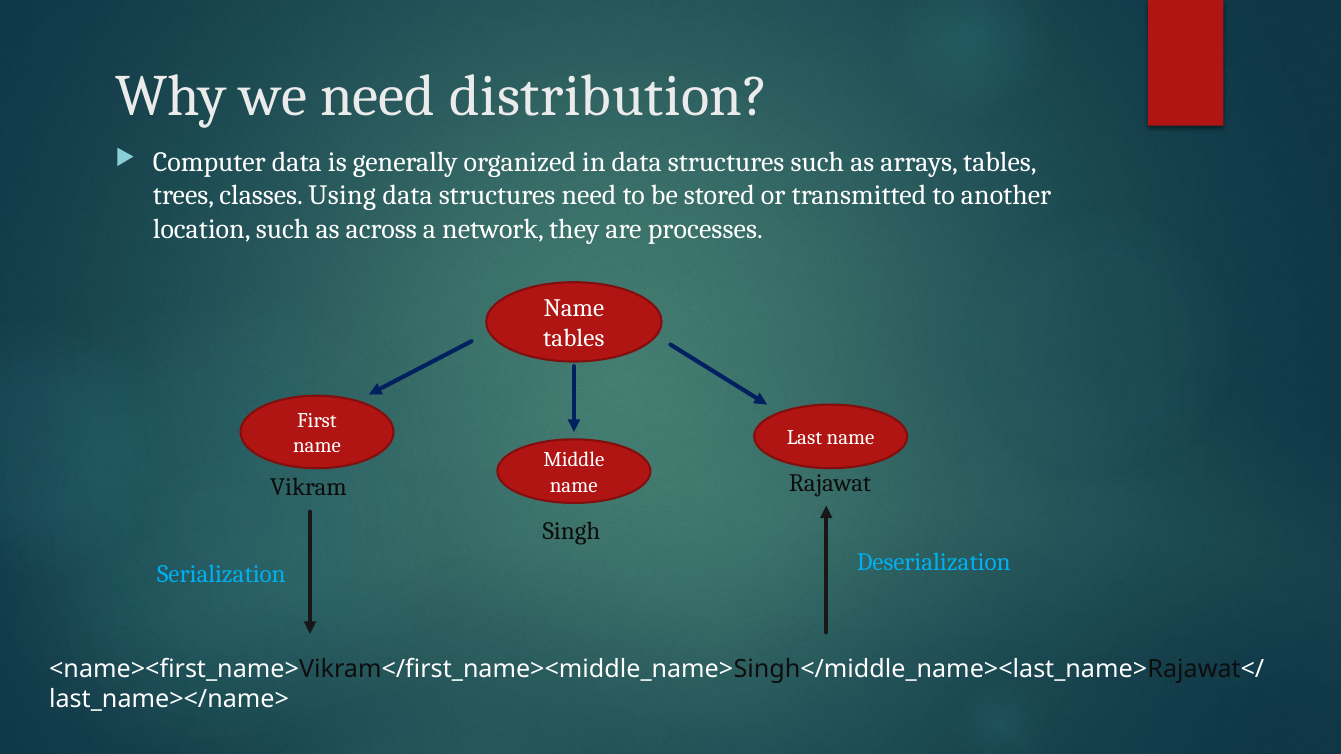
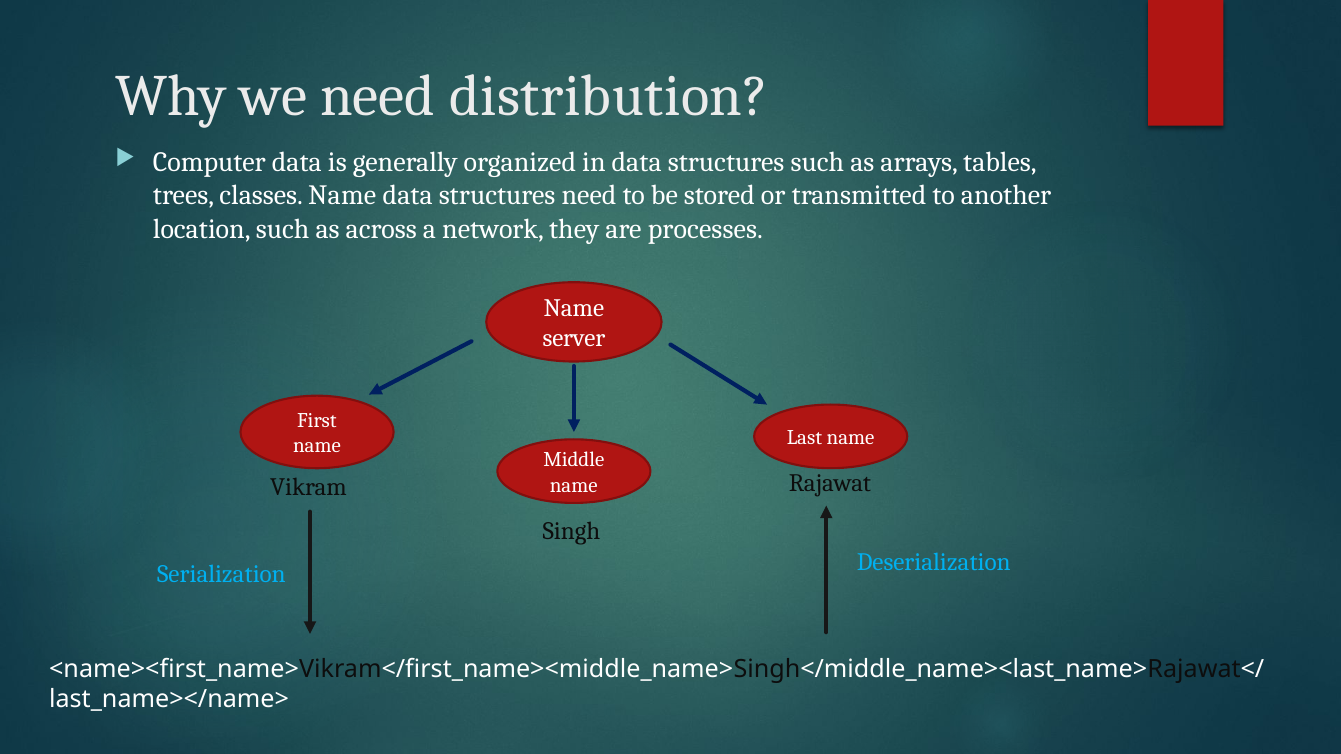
classes Using: Using -> Name
tables at (574, 339): tables -> server
